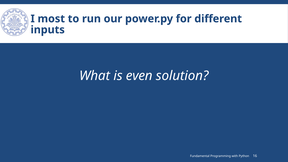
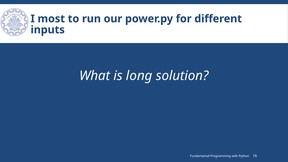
even: even -> long
